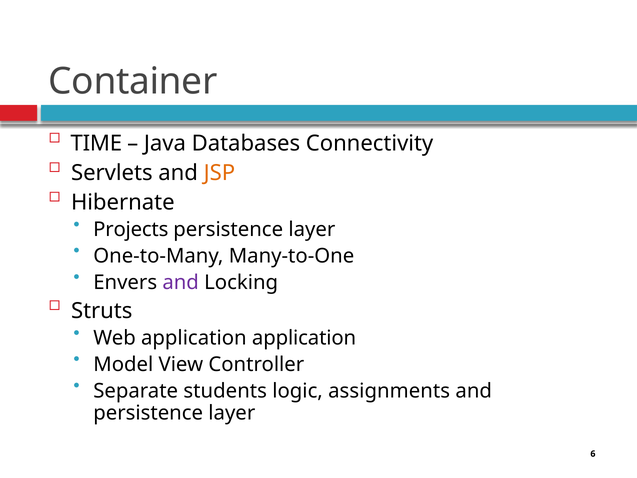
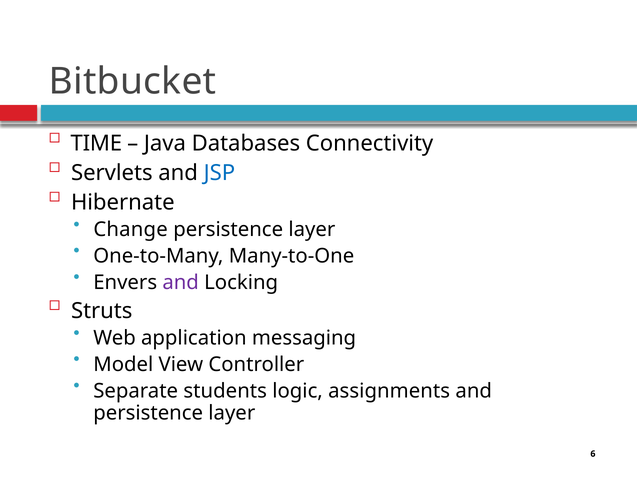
Container: Container -> Bitbucket
JSP colour: orange -> blue
Projects: Projects -> Change
application application: application -> messaging
